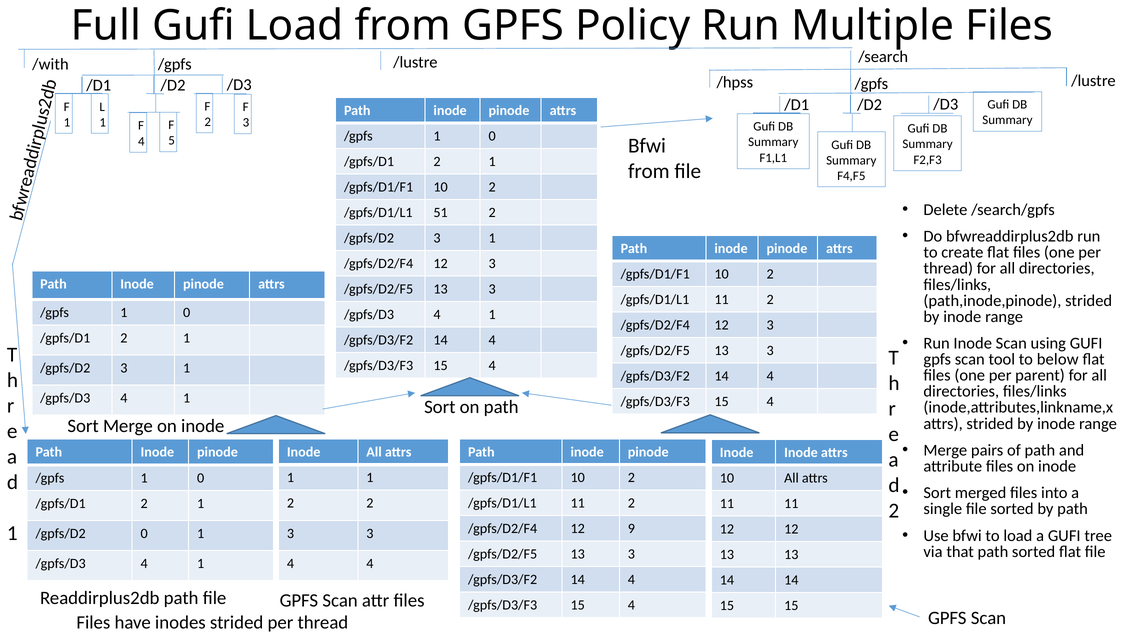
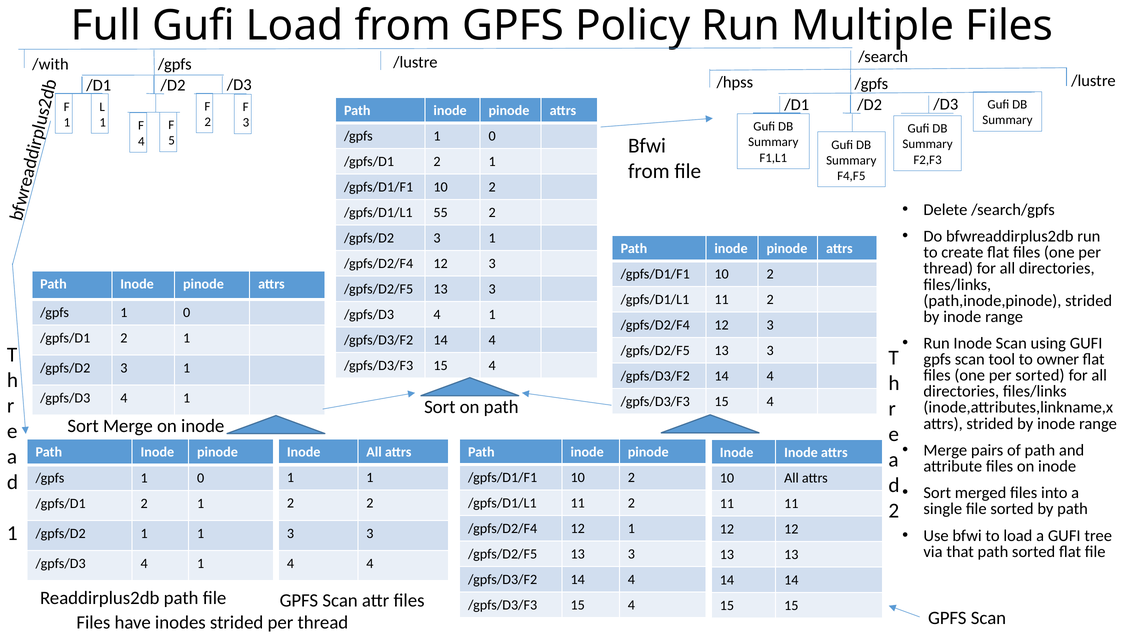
51: 51 -> 55
below: below -> owner
per parent: parent -> sorted
12 9: 9 -> 1
/gpfs/D2 0: 0 -> 1
